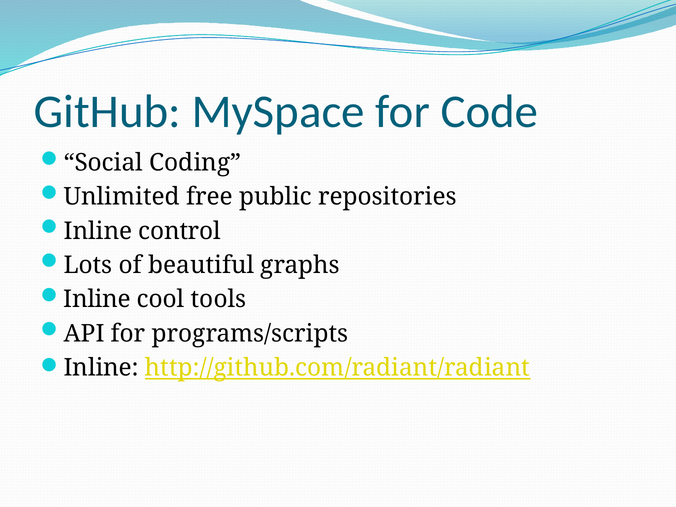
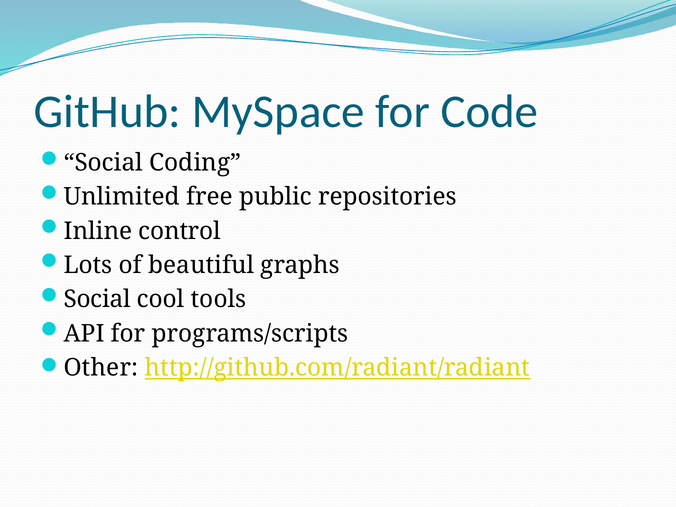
Inline at (97, 299): Inline -> Social
Inline at (101, 368): Inline -> Other
